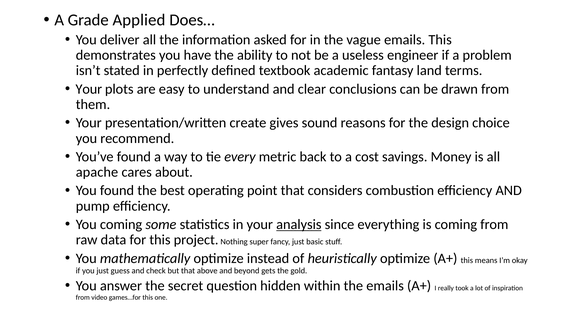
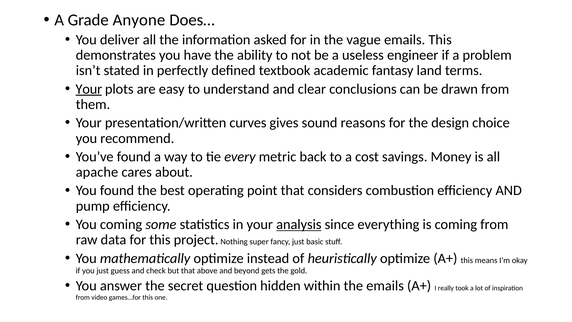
Applied: Applied -> Anyone
Your at (89, 89) underline: none -> present
create: create -> curves
